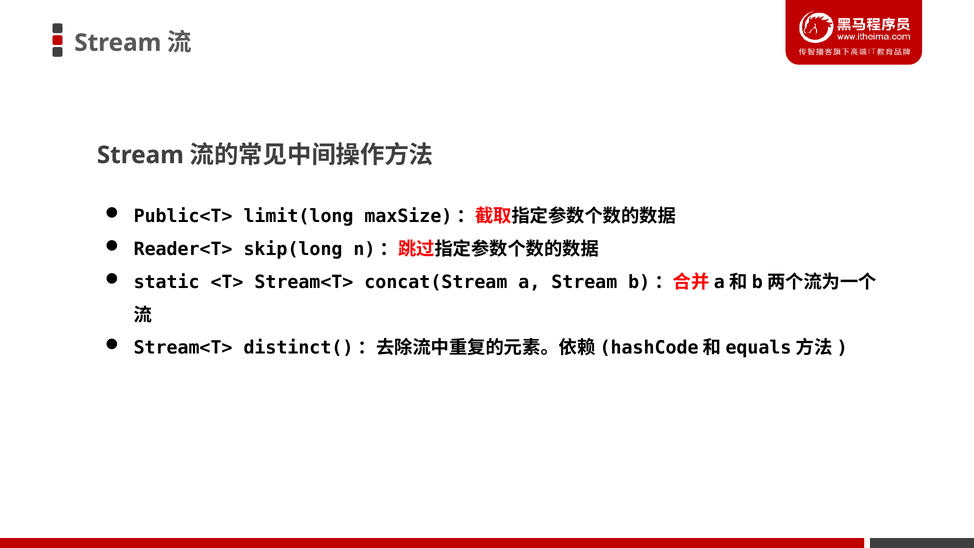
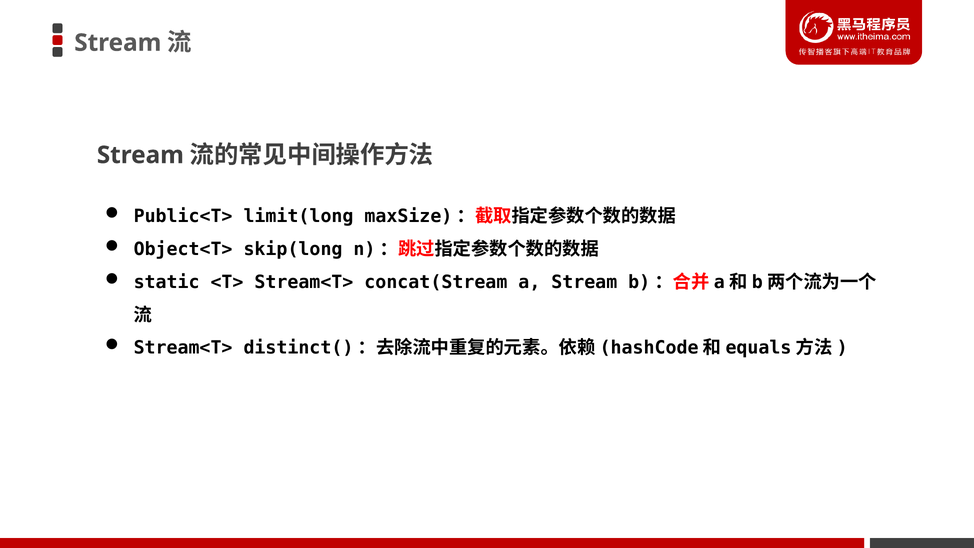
Reader<T>: Reader<T> -> Object<T>
